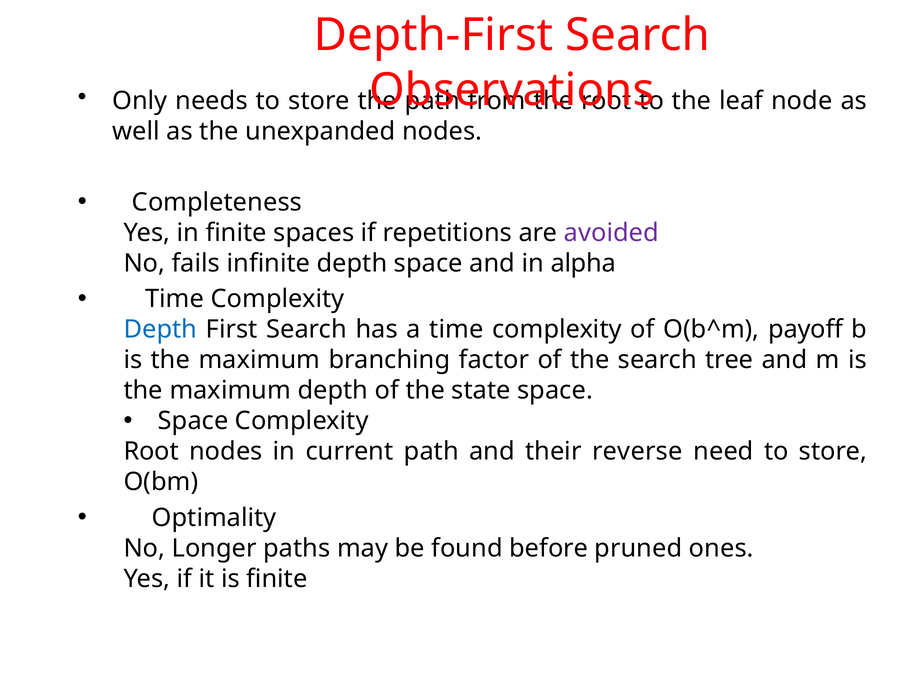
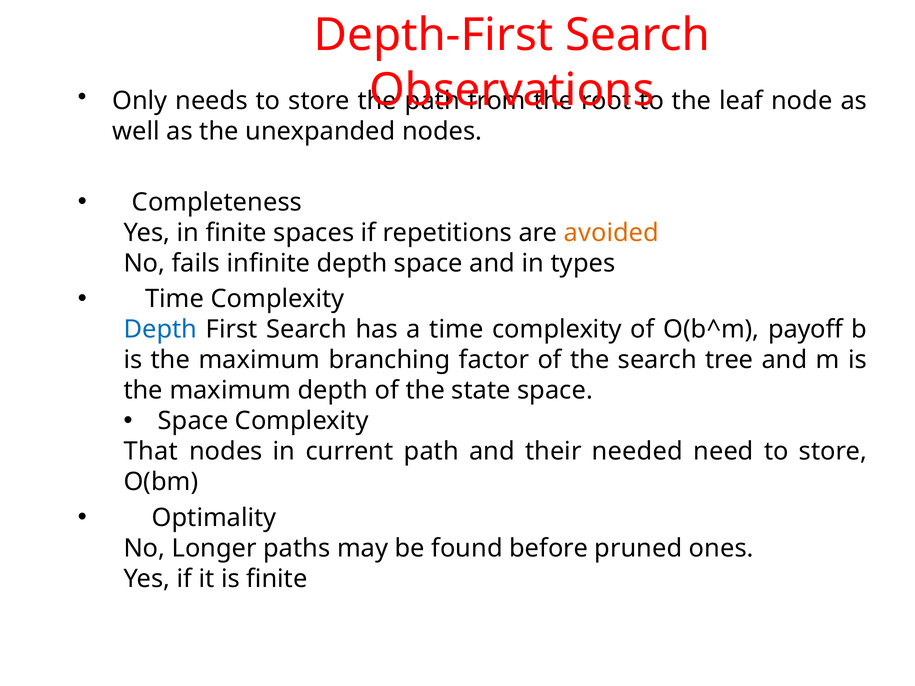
avoided colour: purple -> orange
alpha: alpha -> types
Root at (151, 452): Root -> That
reverse: reverse -> needed
